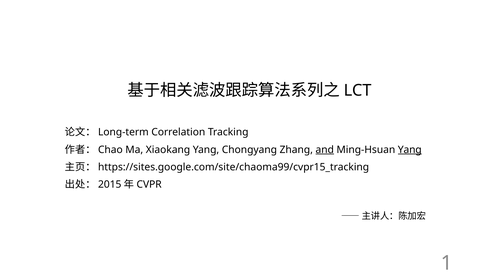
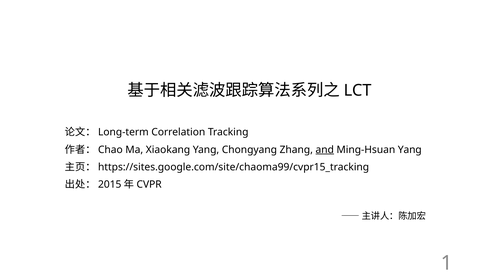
Yang at (410, 149) underline: present -> none
